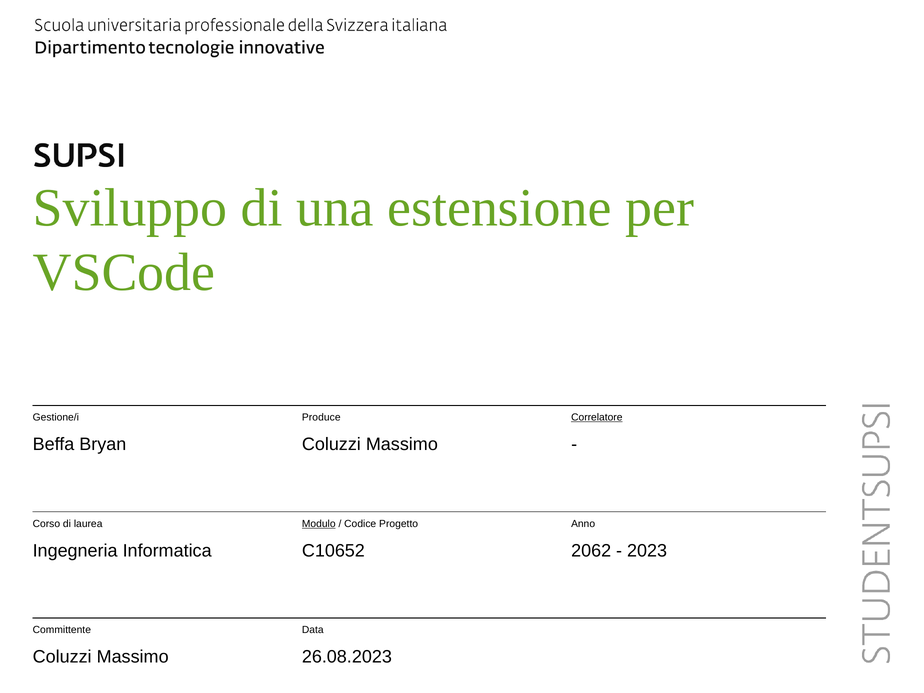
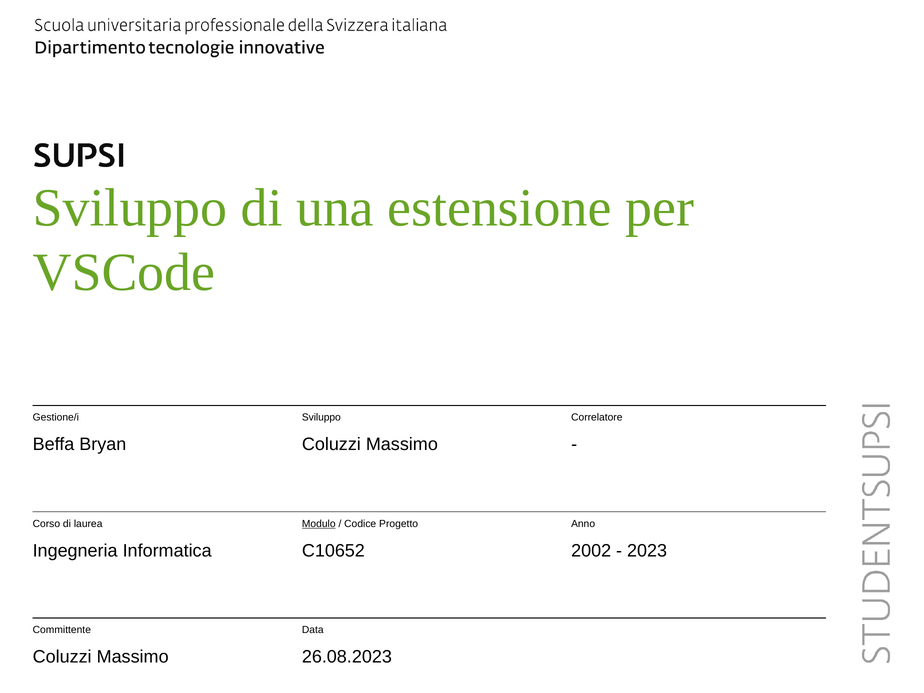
Produce at (321, 417): Produce -> Sviluppo
Correlatore underline: present -> none
2062: 2062 -> 2002
